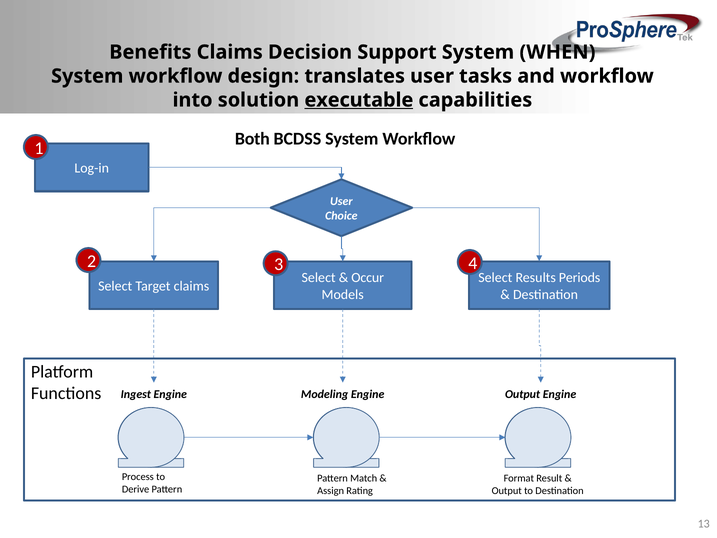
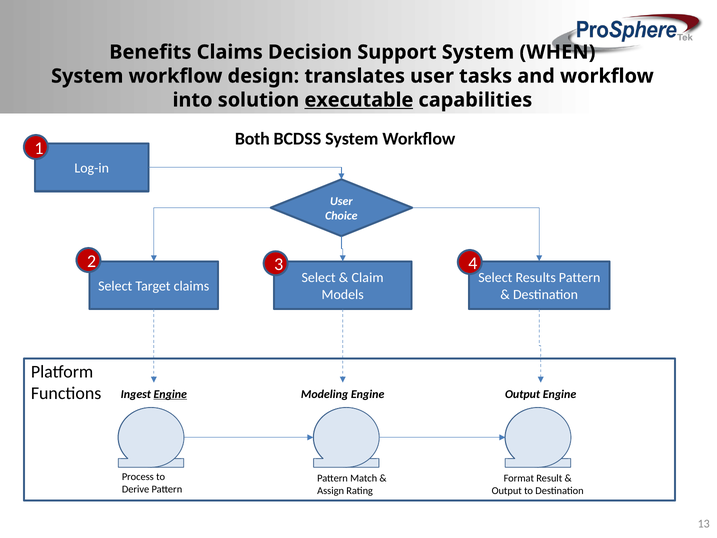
Occur: Occur -> Claim
Results Periods: Periods -> Pattern
Engine at (170, 394) underline: none -> present
